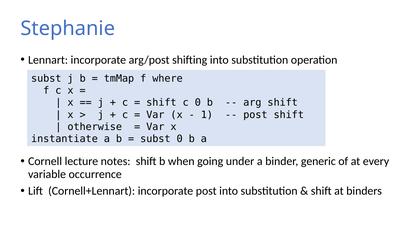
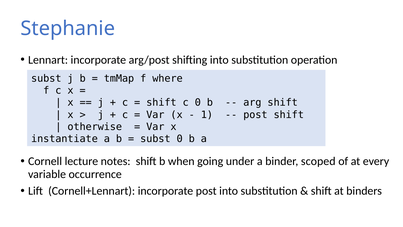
generic: generic -> scoped
